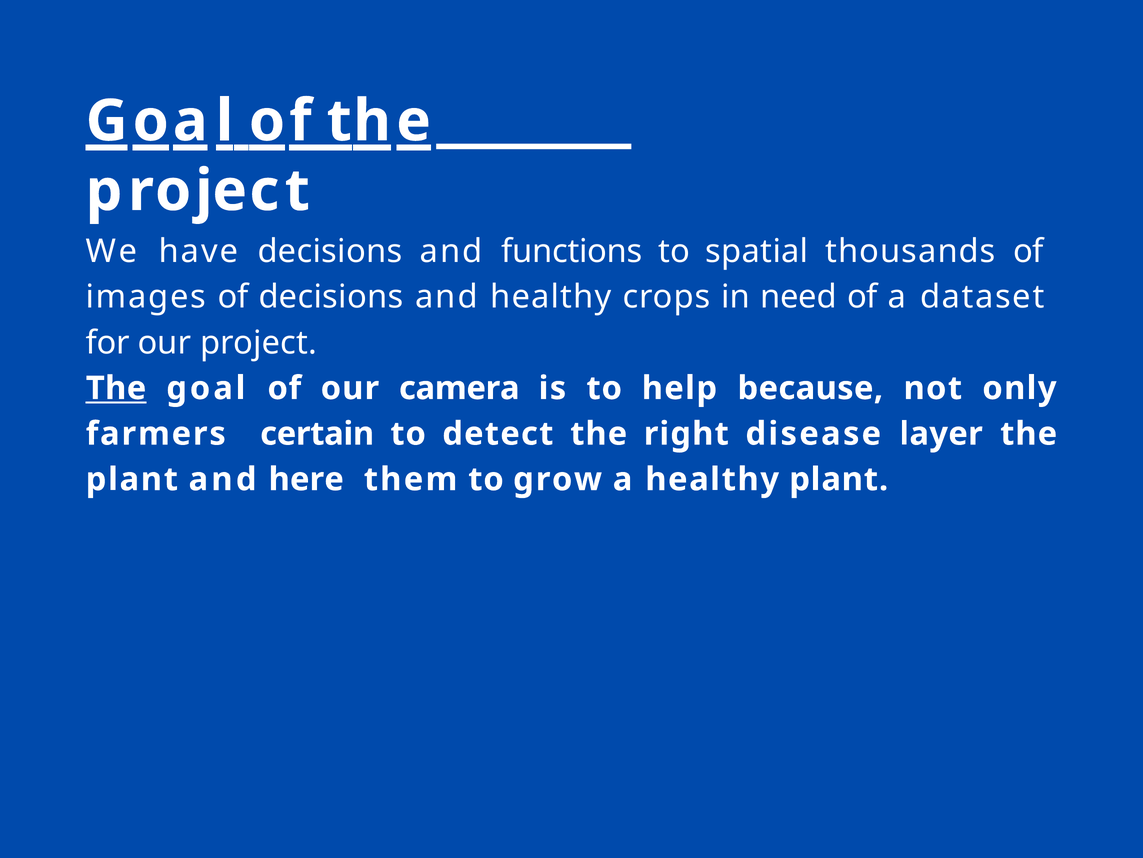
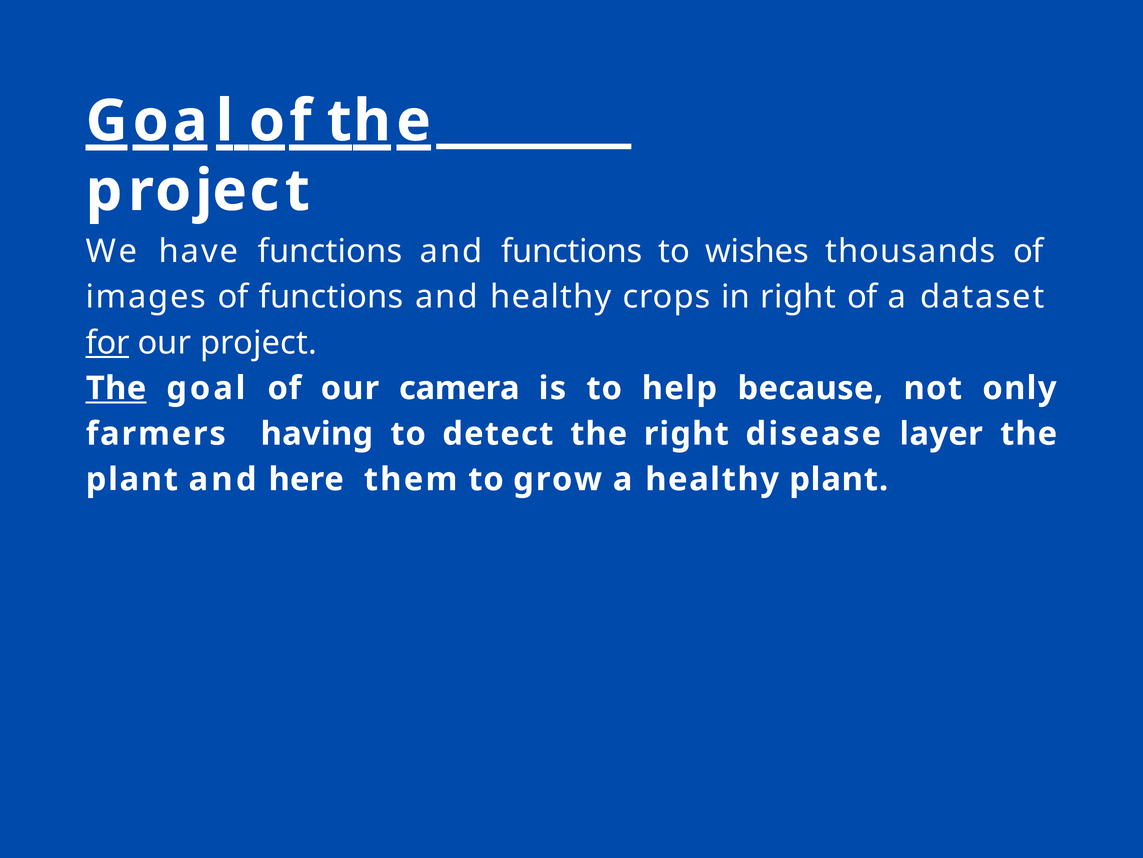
have decisions: decisions -> functions
spatial: spatial -> wishes
of decisions: decisions -> functions
in need: need -> right
for underline: none -> present
certain: certain -> having
